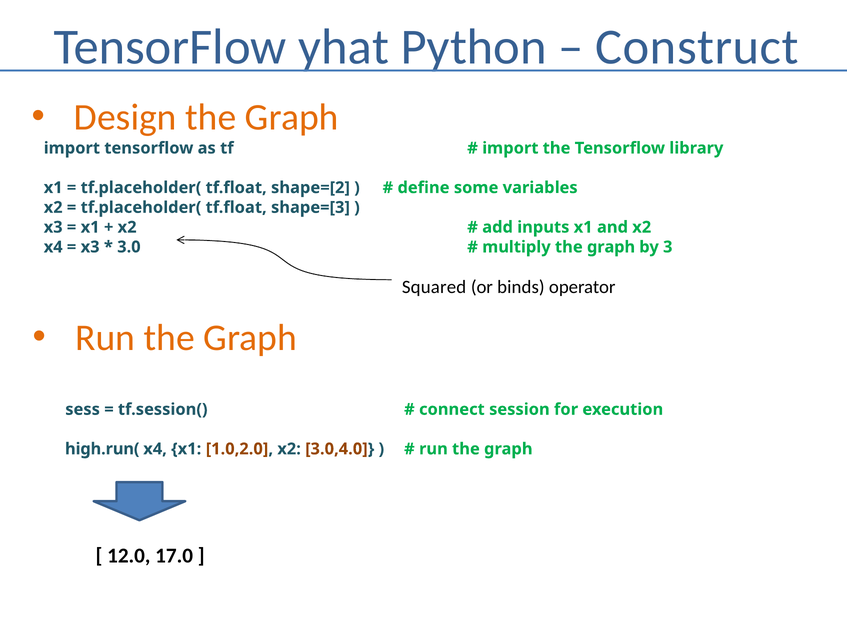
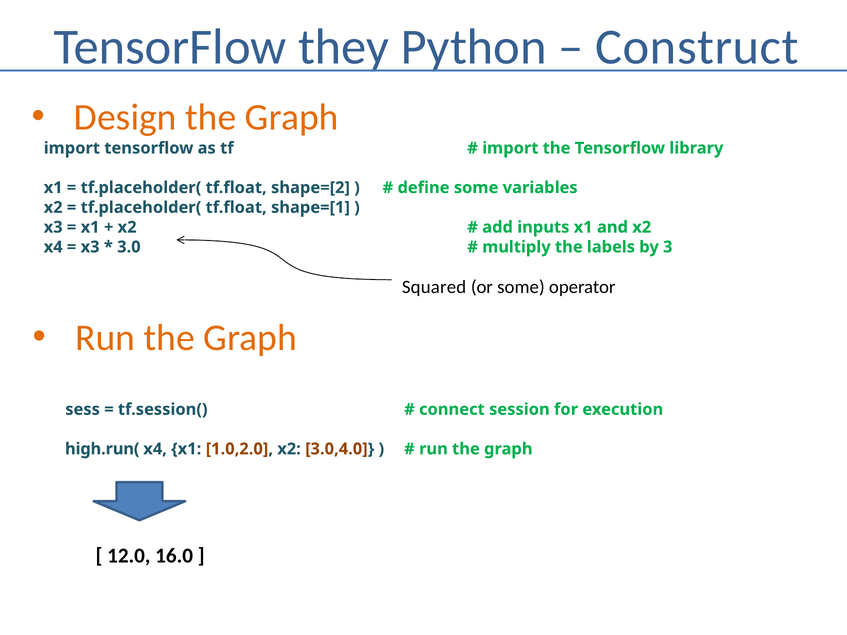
yhat: yhat -> they
shape=[3: shape=[3 -> shape=[1
multiply the graph: graph -> labels
or binds: binds -> some
17.0: 17.0 -> 16.0
